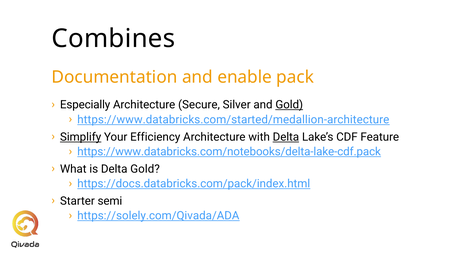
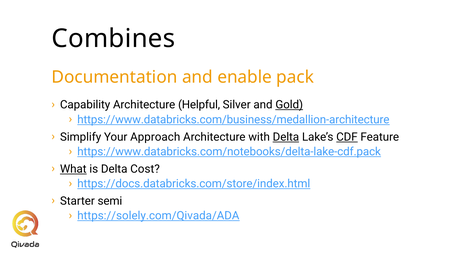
Especially: Especially -> Capability
Secure: Secure -> Helpful
https://www.databricks.com/started/medallion-architecture: https://www.databricks.com/started/medallion-architecture -> https://www.databricks.com/business/medallion-architecture
Simplify underline: present -> none
Efficiency: Efficiency -> Approach
CDF underline: none -> present
What underline: none -> present
Delta Gold: Gold -> Cost
https://docs.databricks.com/pack/index.html: https://docs.databricks.com/pack/index.html -> https://docs.databricks.com/store/index.html
